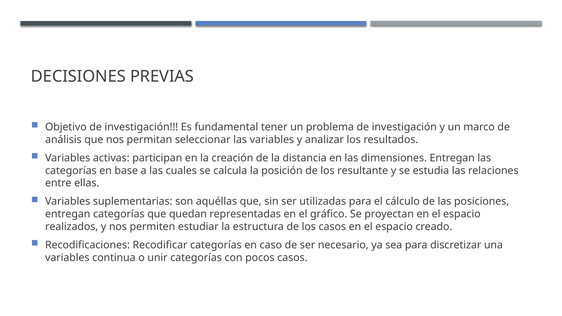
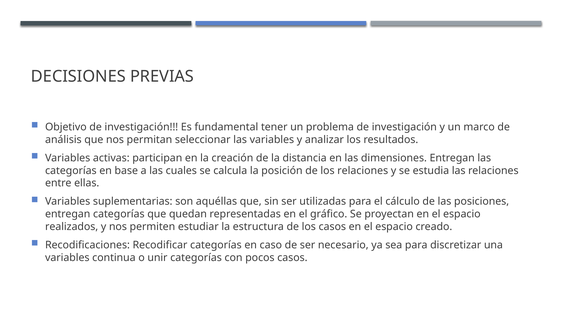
los resultante: resultante -> relaciones
